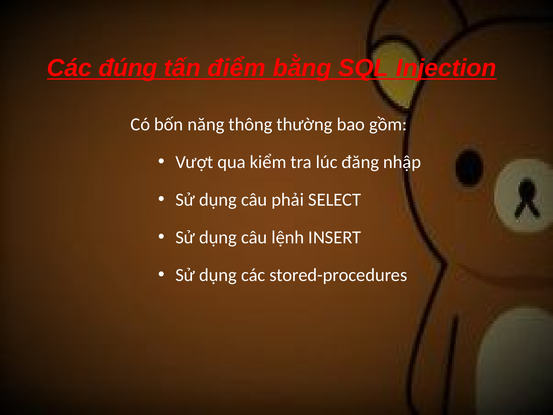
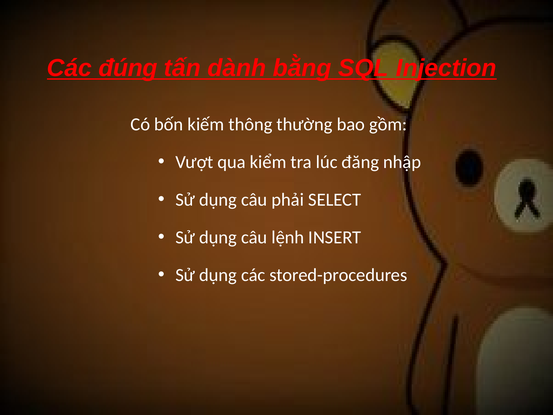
điểm: điểm -> dành
năng: năng -> kiếm
